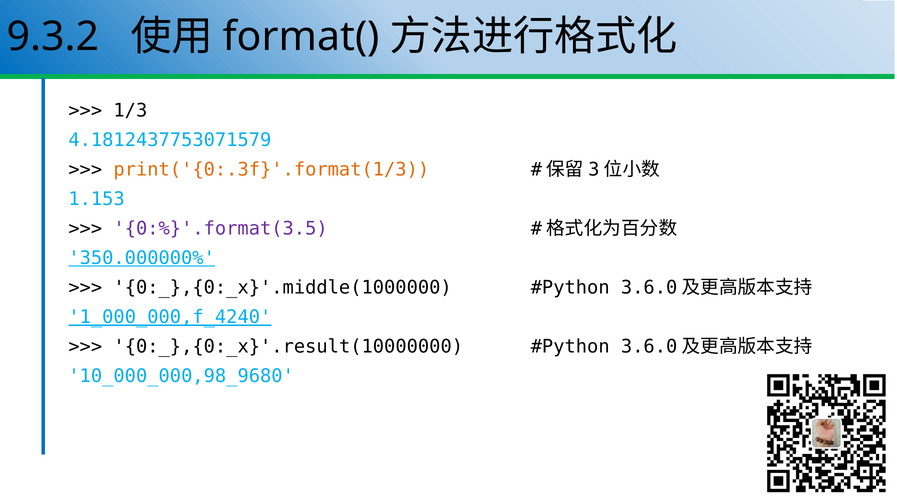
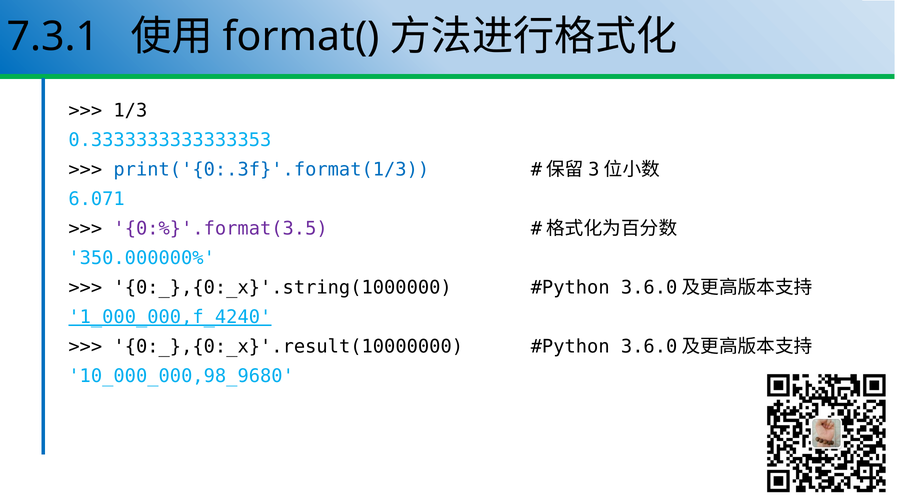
9.3.2: 9.3.2 -> 7.3.1
4.1812437753071579: 4.1812437753071579 -> 0.3333333333333353
print('{0:.3f}'.format(1/3 colour: orange -> blue
1.153: 1.153 -> 6.071
350.000000% underline: present -> none
0:_},{0:_x}'.middle(1000000: 0:_},{0:_x}'.middle(1000000 -> 0:_},{0:_x}'.string(1000000
